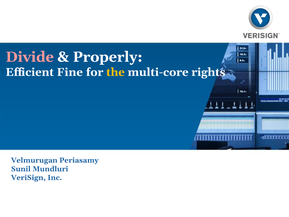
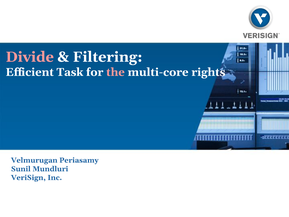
Properly: Properly -> Filtering
Fine: Fine -> Task
the colour: yellow -> pink
